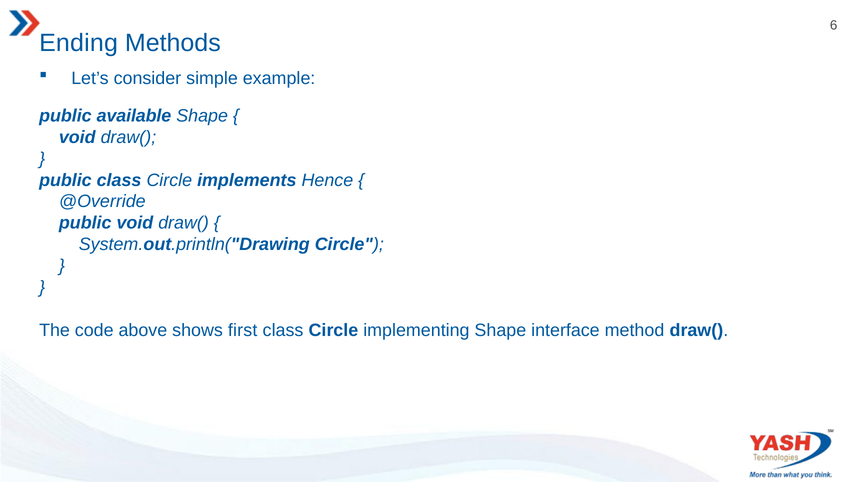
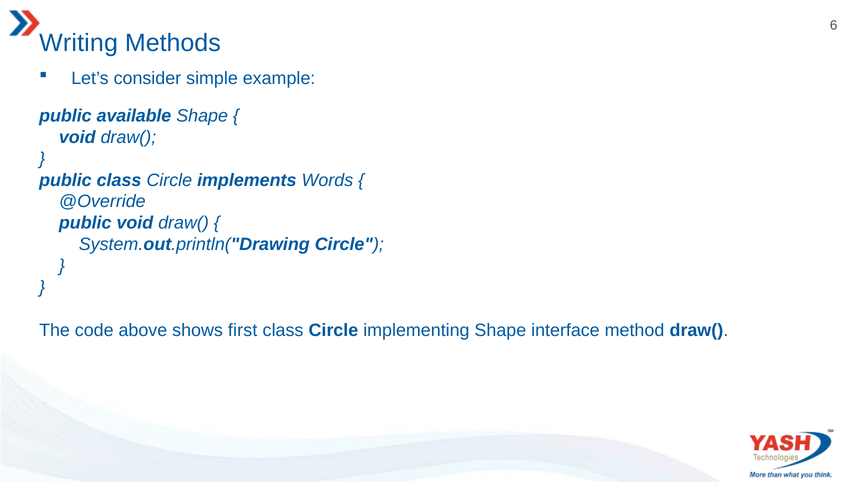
Ending: Ending -> Writing
Hence: Hence -> Words
